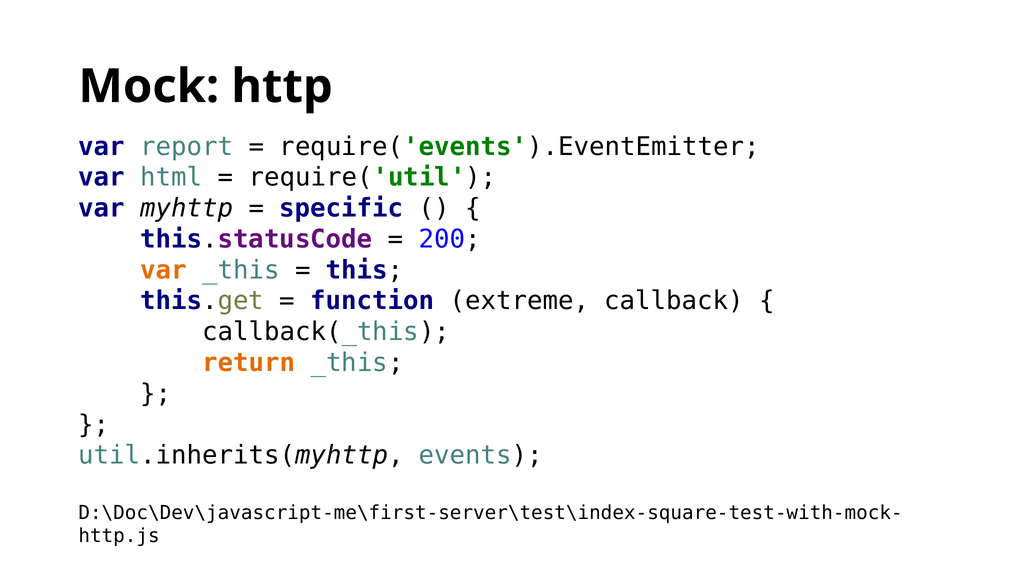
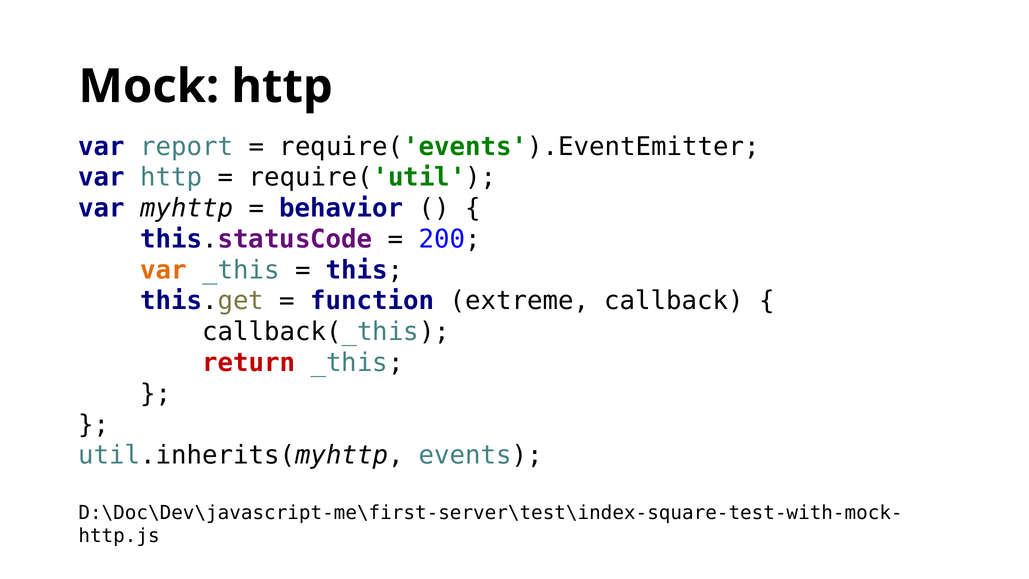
var html: html -> http
specific: specific -> behavior
return colour: orange -> red
